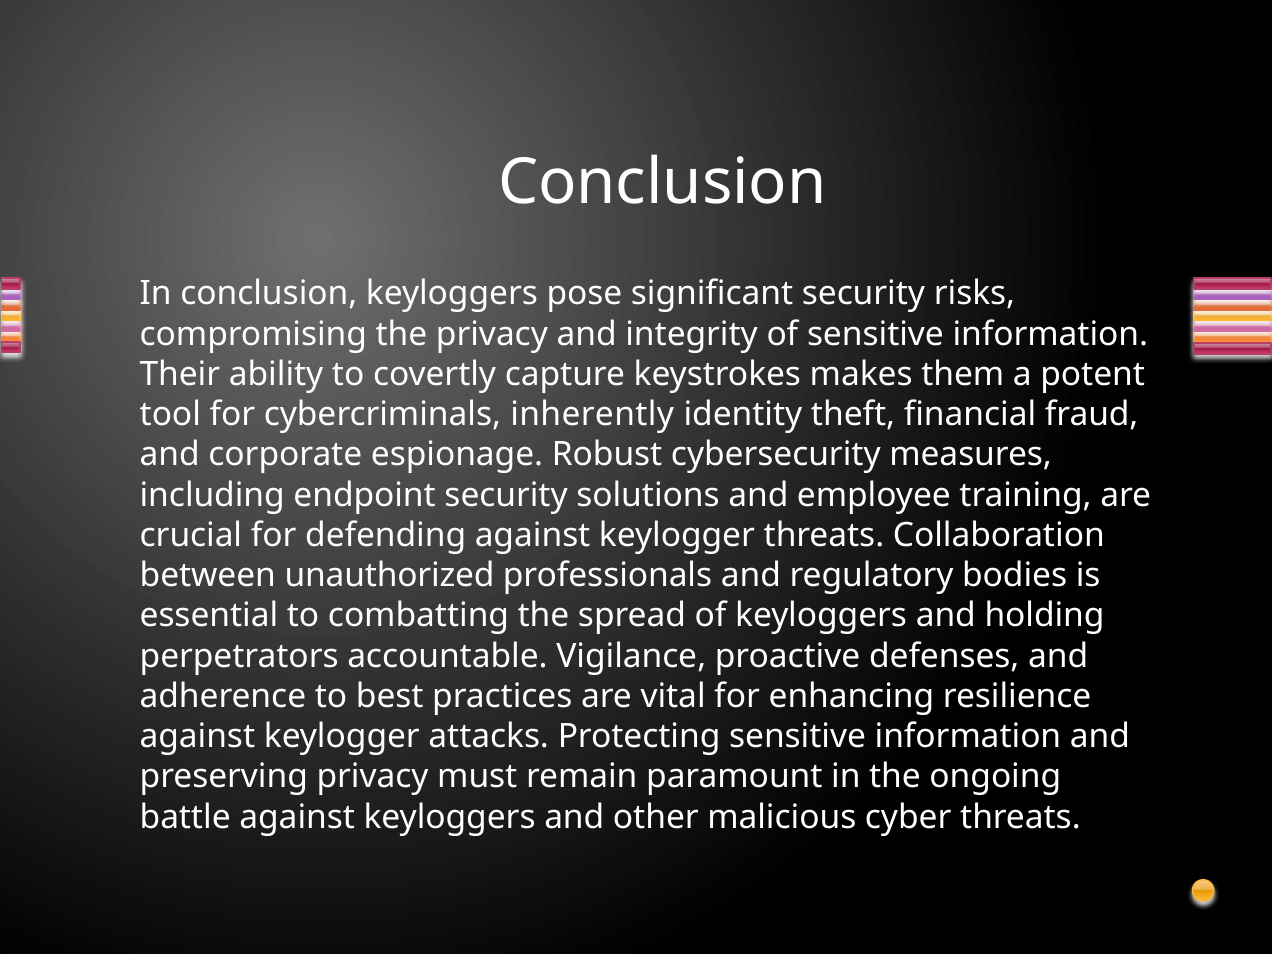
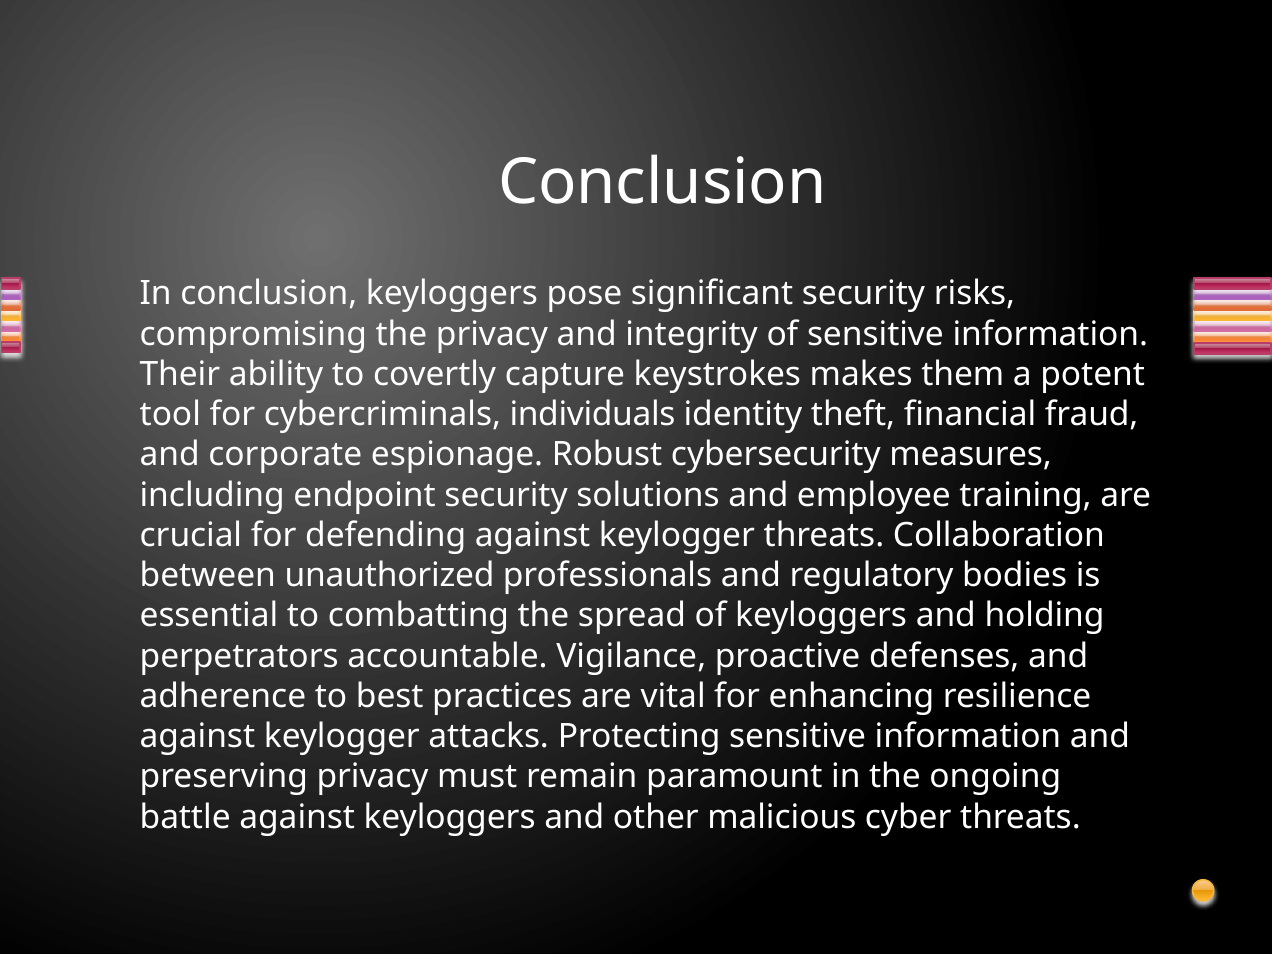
inherently: inherently -> individuals
